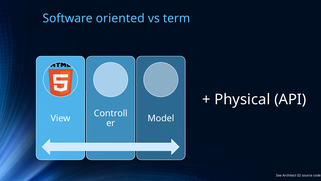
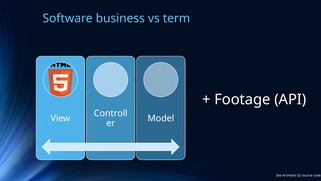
oriented: oriented -> business
Physical: Physical -> Footage
